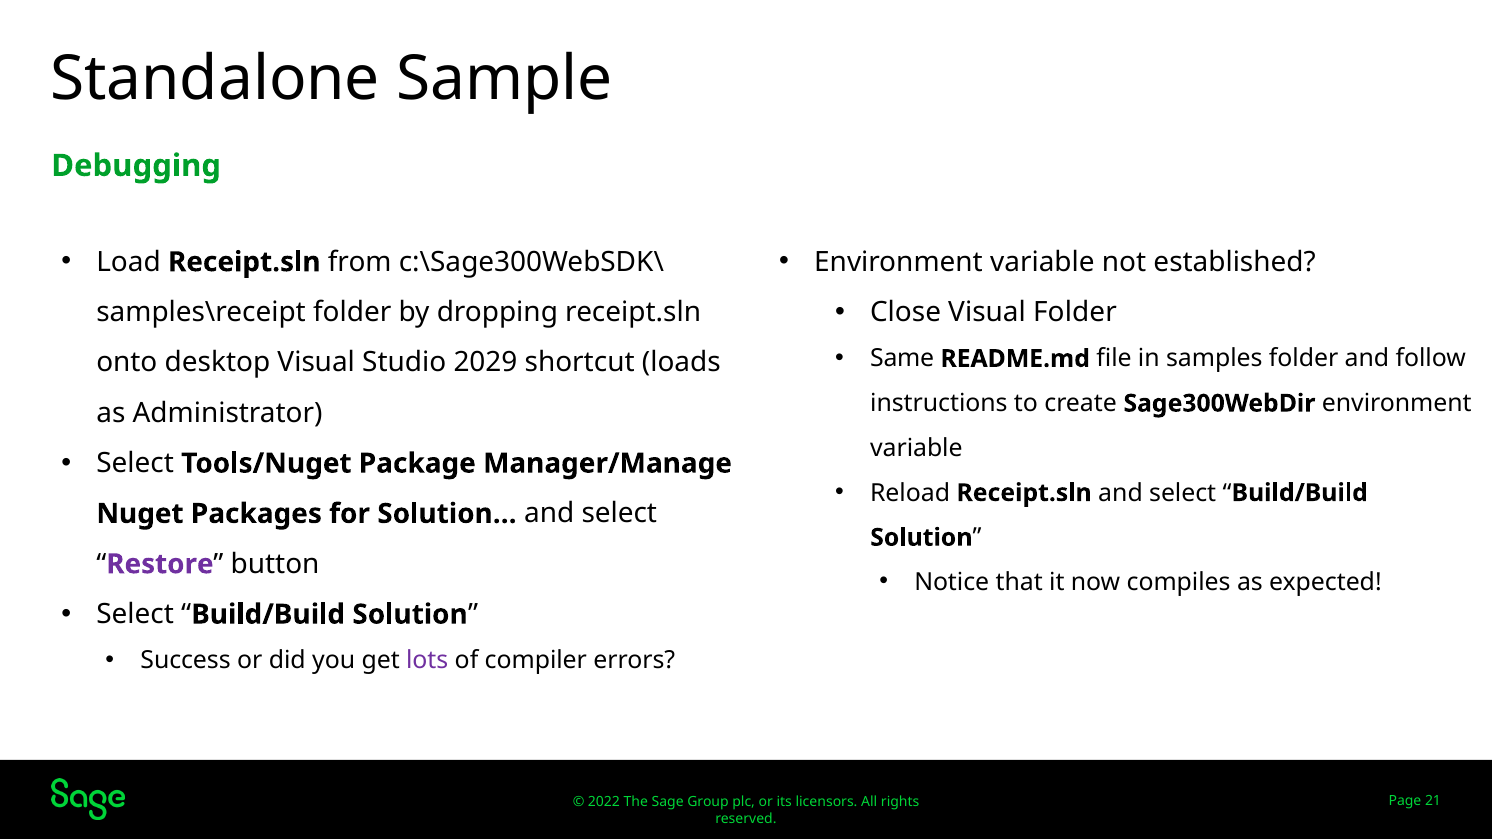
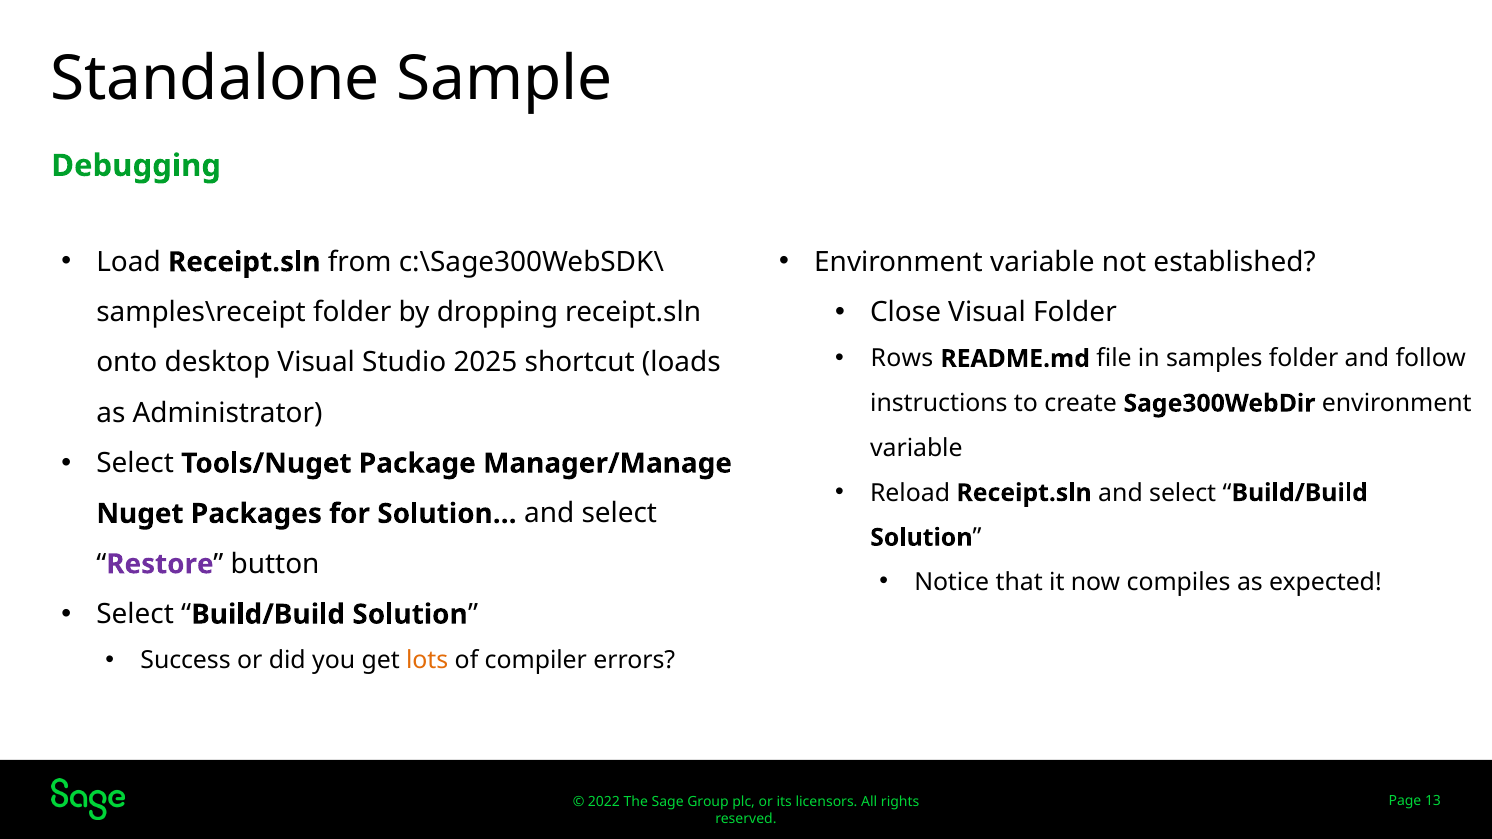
Same: Same -> Rows
2029: 2029 -> 2025
lots colour: purple -> orange
21: 21 -> 13
